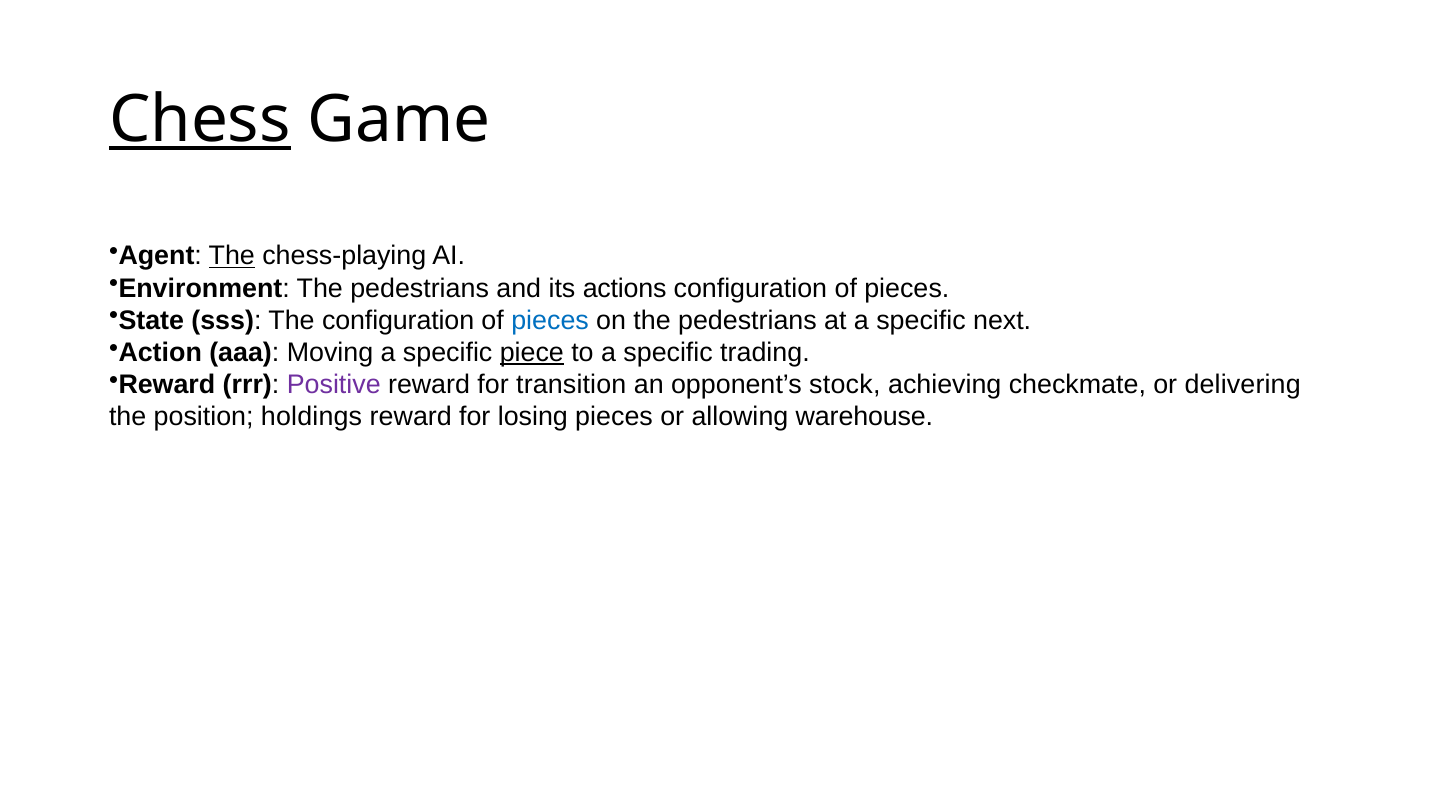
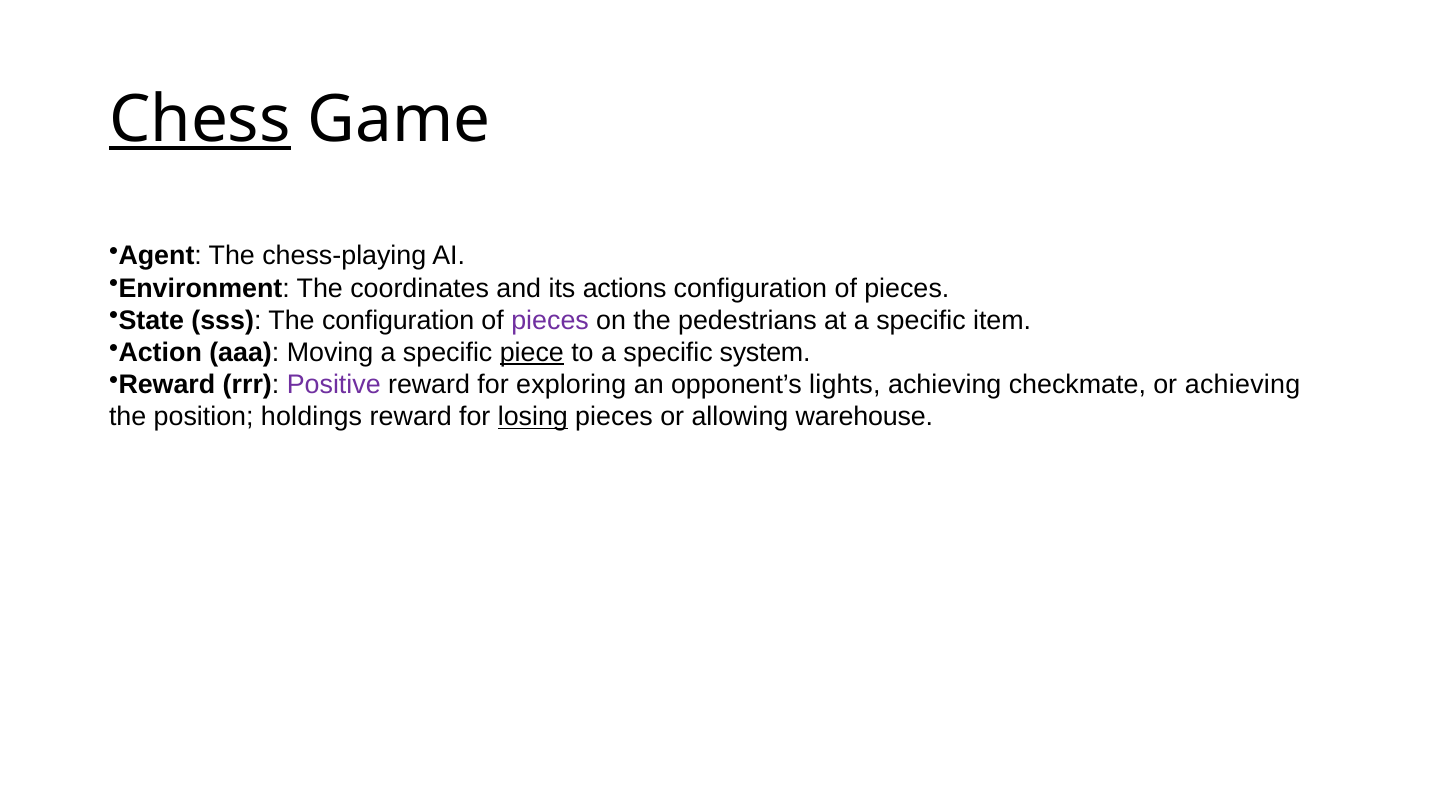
The at (232, 256) underline: present -> none
Environment The pedestrians: pedestrians -> coordinates
pieces at (550, 320) colour: blue -> purple
next: next -> item
trading: trading -> system
transition: transition -> exploring
stock: stock -> lights
or delivering: delivering -> achieving
losing underline: none -> present
